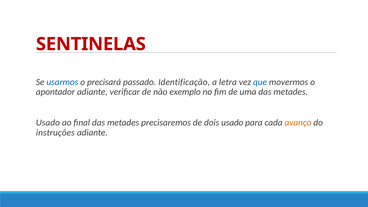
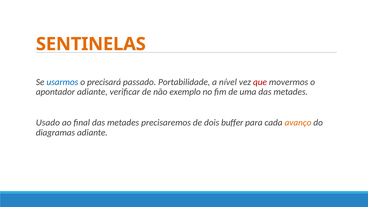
SENTINELAS colour: red -> orange
Identificação: Identificação -> Portabilidade
letra: letra -> nível
que colour: blue -> red
dois usado: usado -> buffer
instruções: instruções -> diagramas
